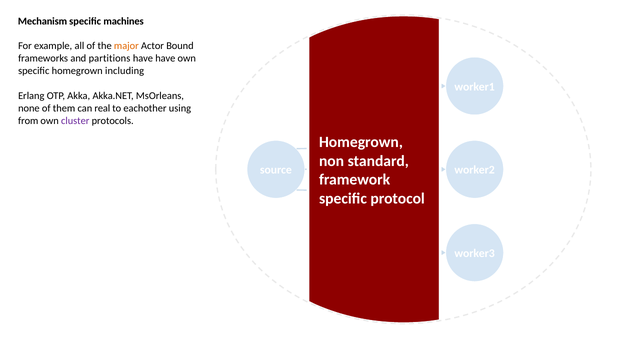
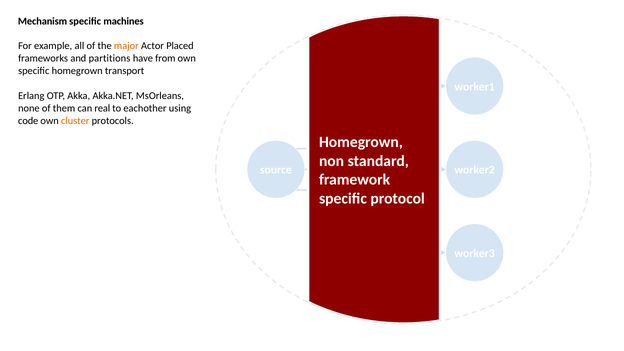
Bound: Bound -> Placed
have have: have -> from
including: including -> transport
from: from -> code
cluster at (75, 121) colour: purple -> orange
